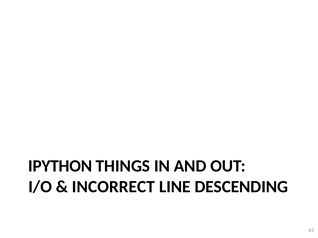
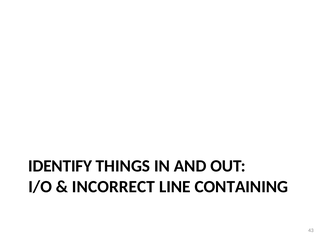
IPYTHON: IPYTHON -> IDENTIFY
DESCENDING: DESCENDING -> CONTAINING
